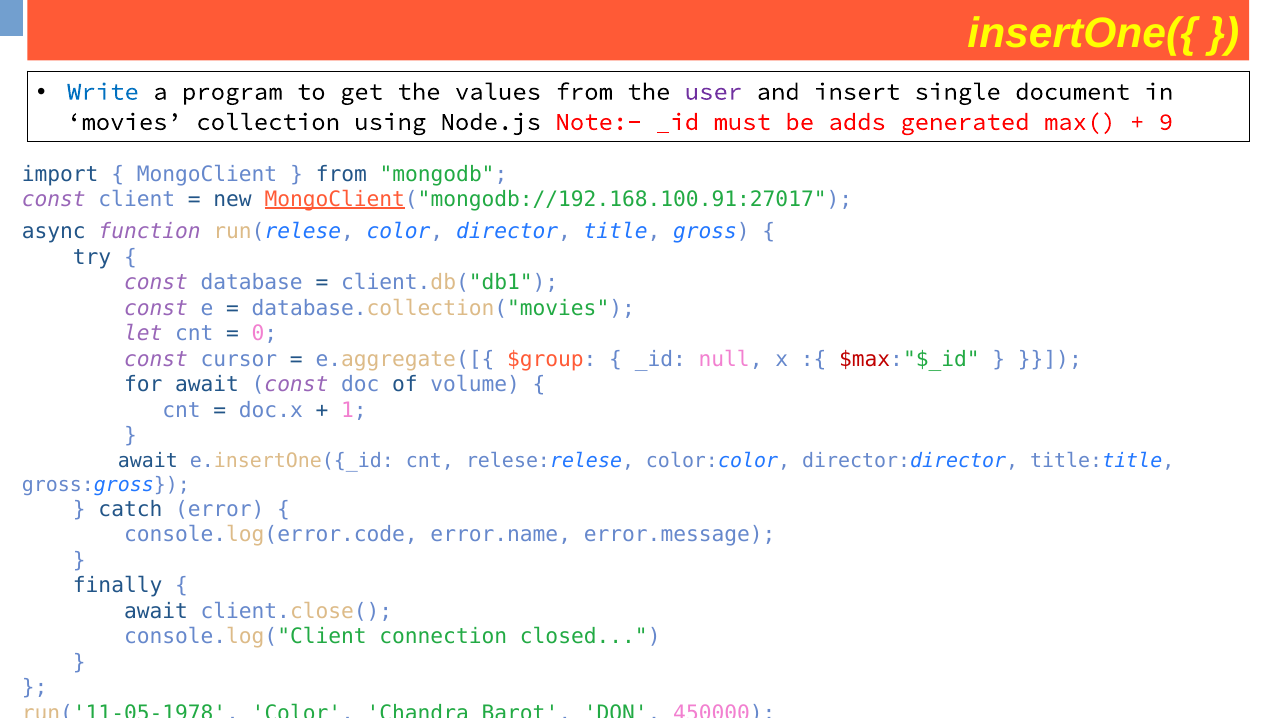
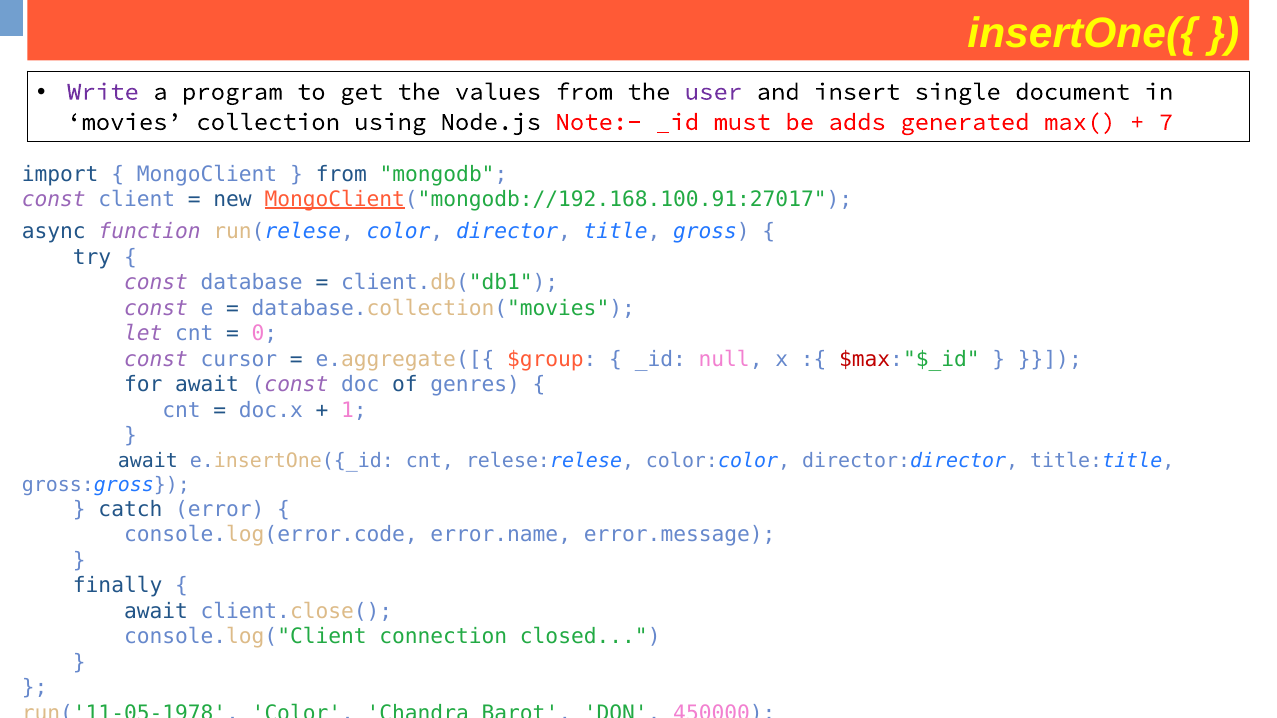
Write colour: blue -> purple
9: 9 -> 7
volume: volume -> genres
